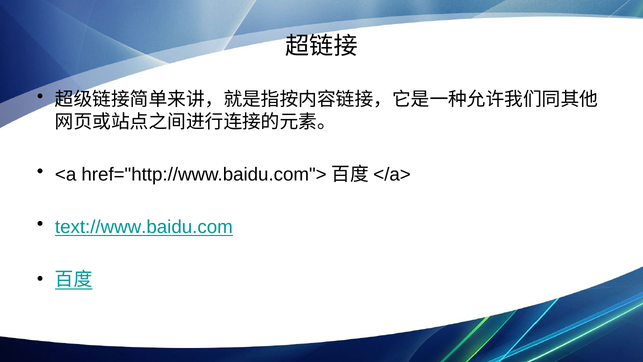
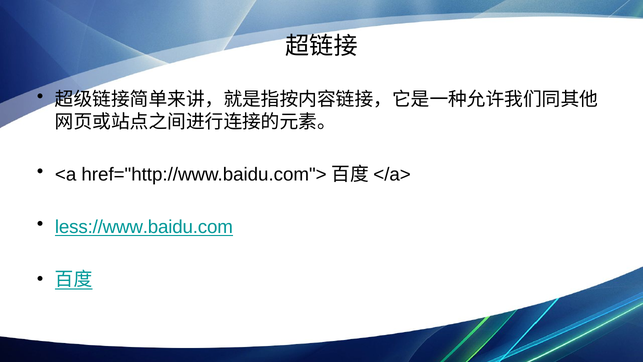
text://www.baidu.com: text://www.baidu.com -> less://www.baidu.com
